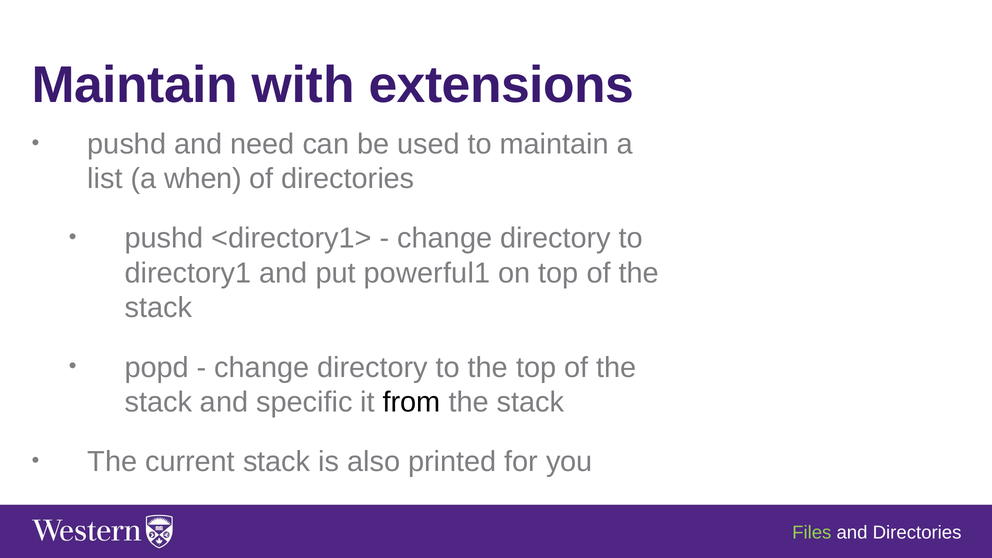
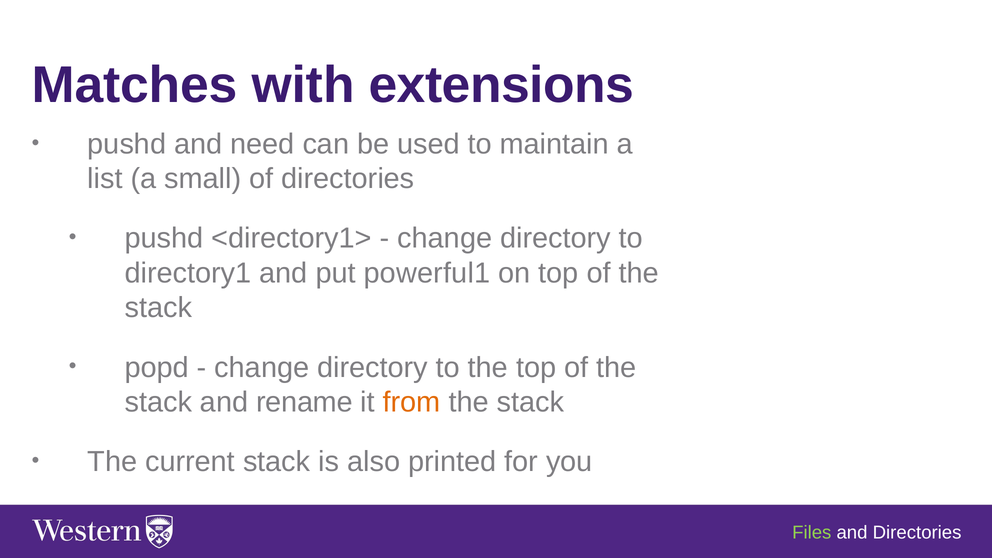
Maintain at (135, 85): Maintain -> Matches
when: when -> small
specific: specific -> rename
from colour: black -> orange
